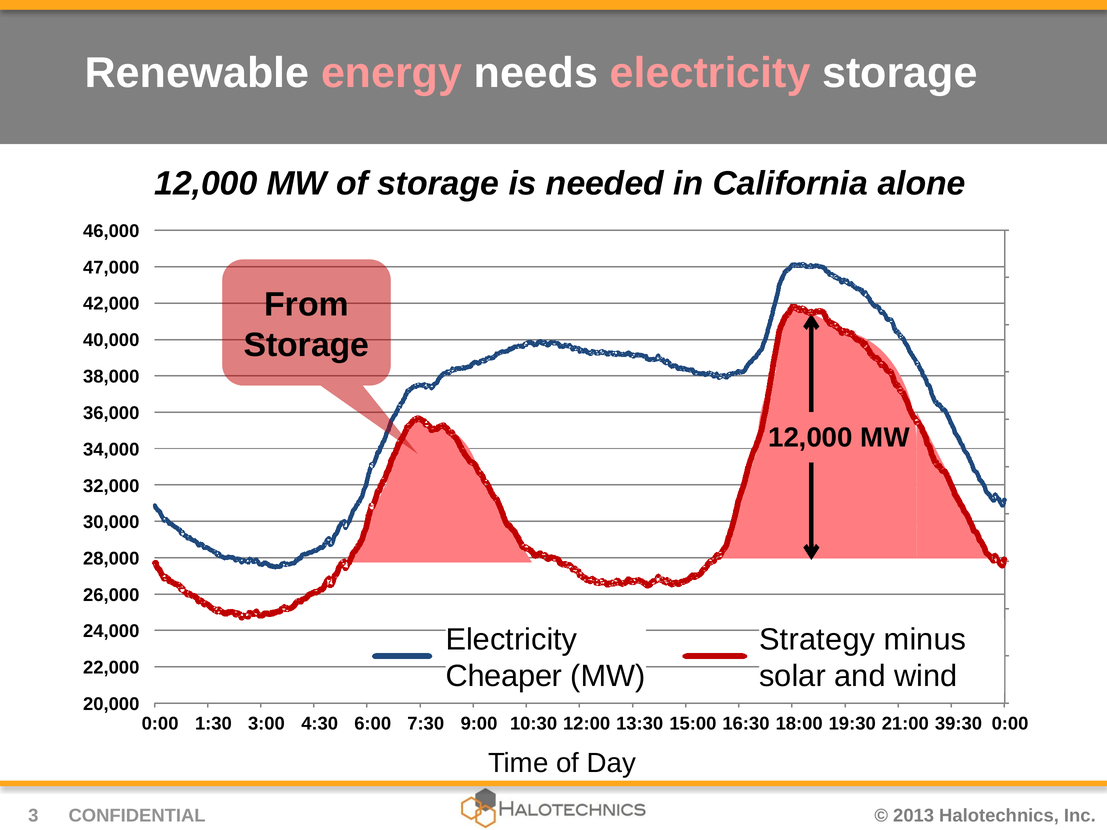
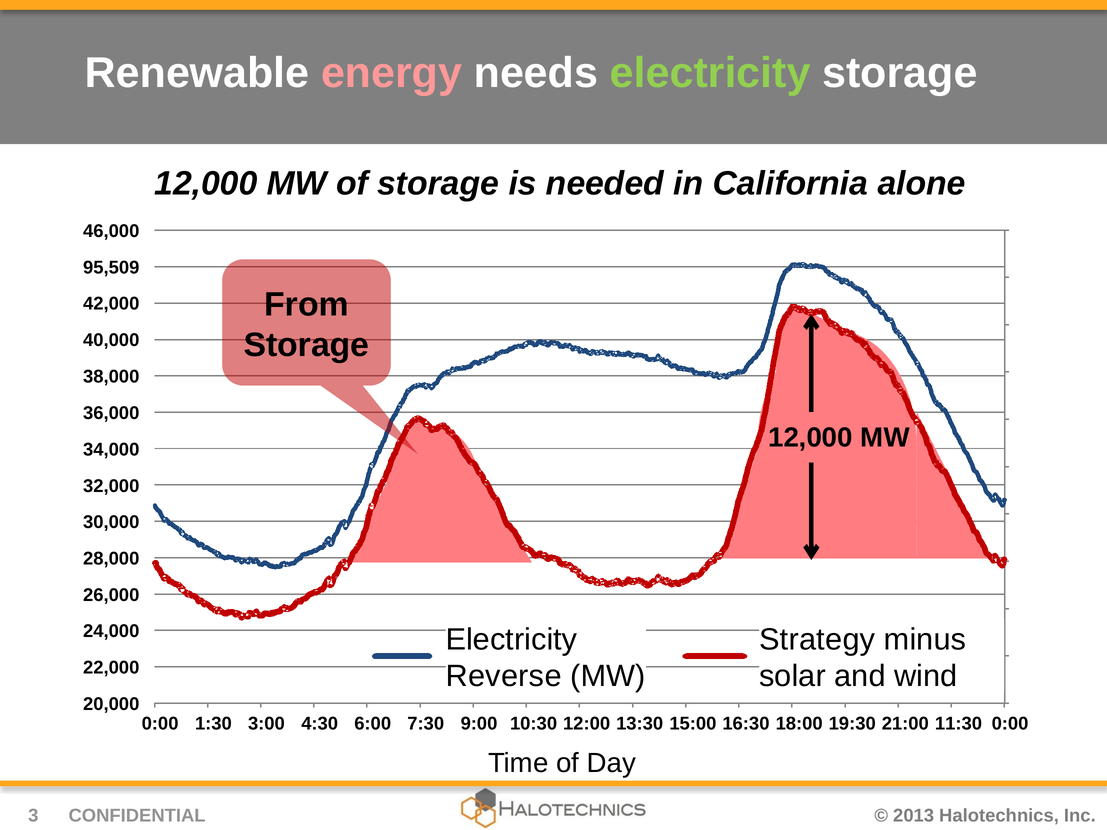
electricity at (710, 73) colour: pink -> light green
47,000: 47,000 -> 95,509
Cheaper: Cheaper -> Reverse
39:30: 39:30 -> 11:30
